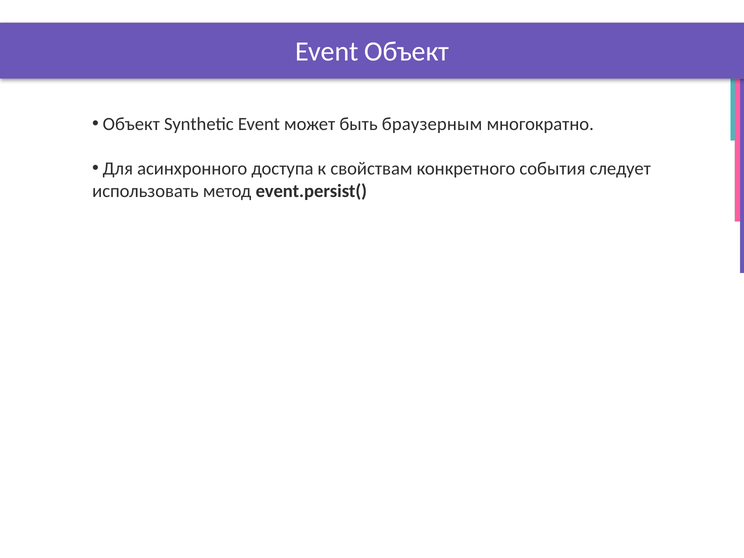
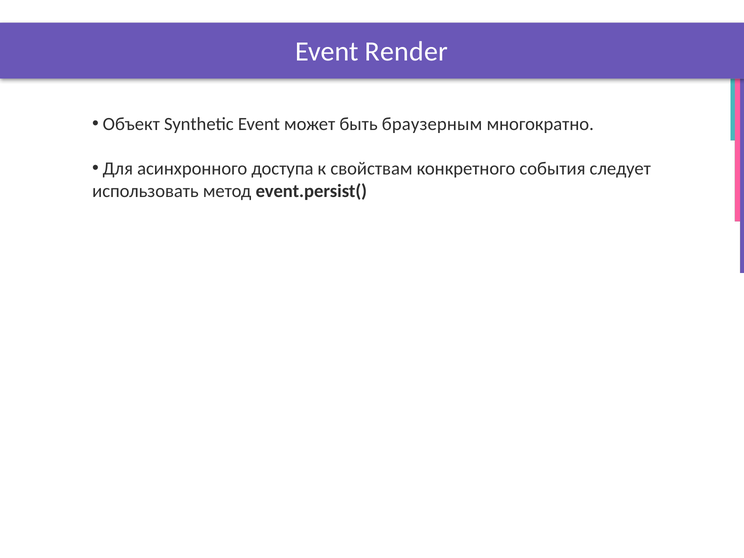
Event Объект: Объект -> Render
